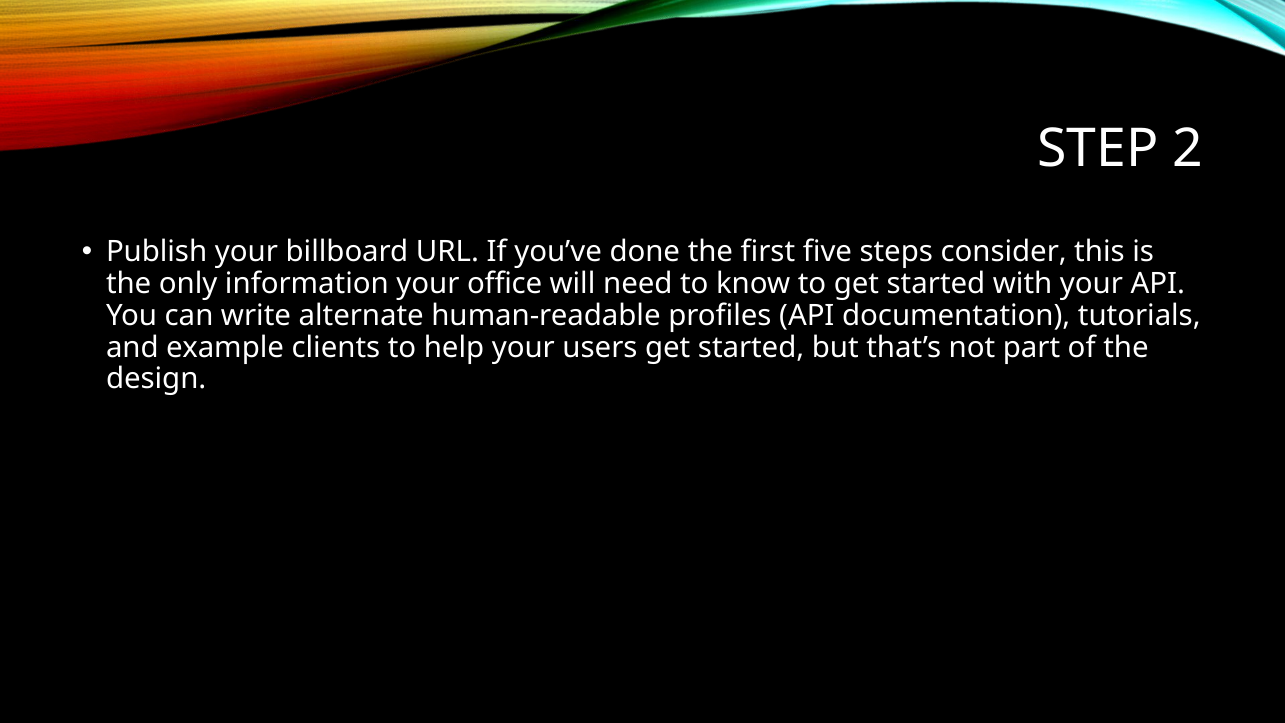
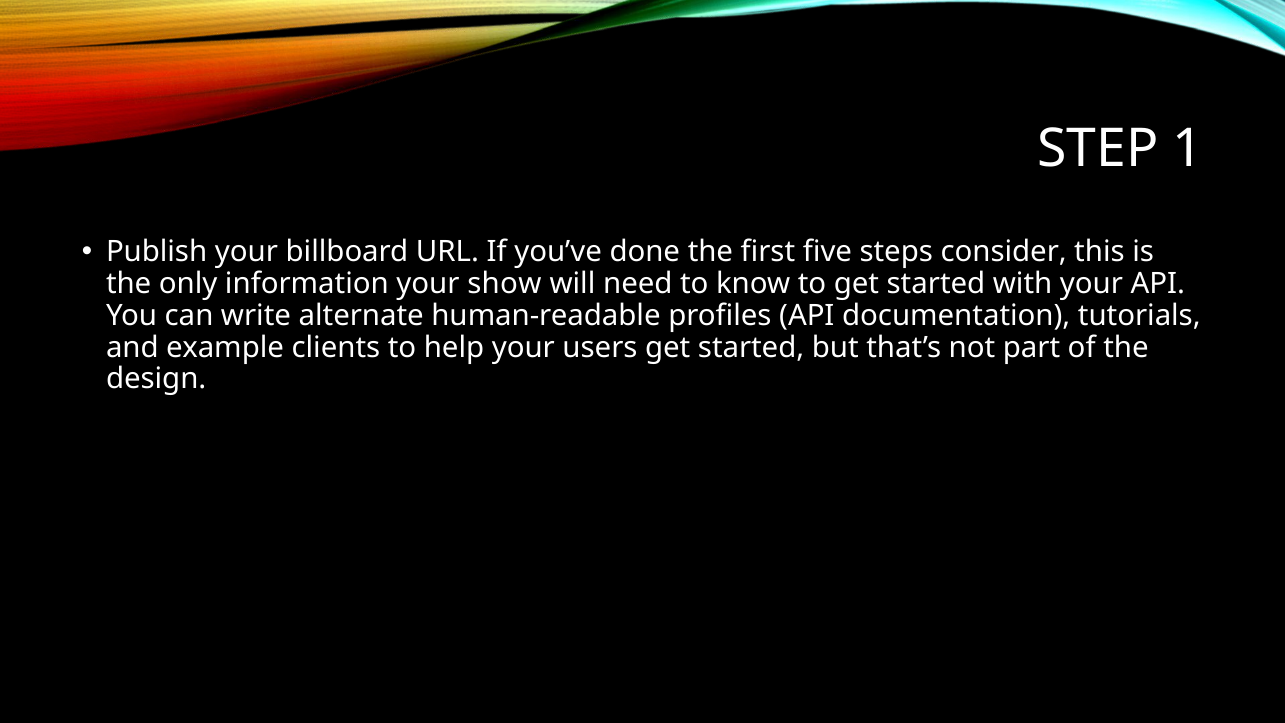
2: 2 -> 1
office: office -> show
